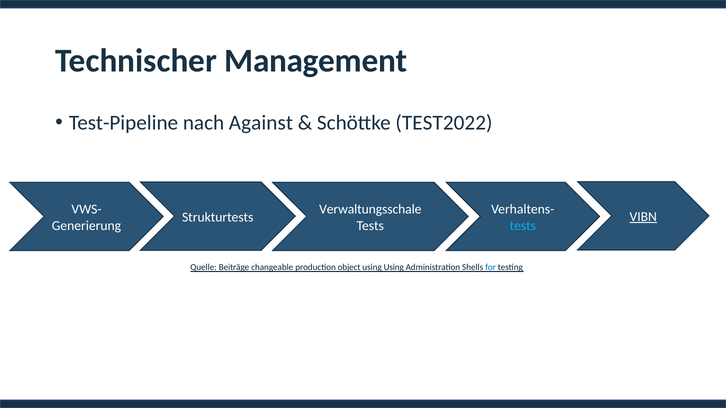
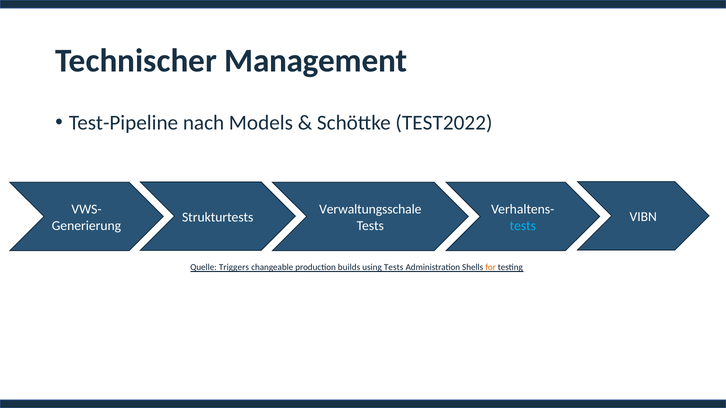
Against: Against -> Models
VIBN underline: present -> none
Beiträge: Beiträge -> Triggers
object: object -> builds
using Using: Using -> Tests
for colour: blue -> orange
